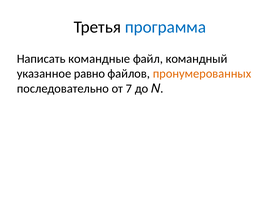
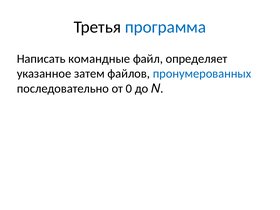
командный: командный -> определяет
равно: равно -> затем
пронумерованных colour: orange -> blue
7: 7 -> 0
